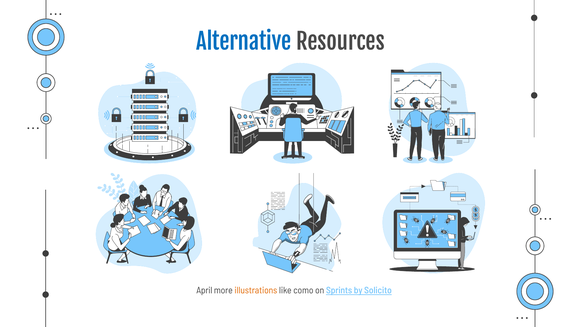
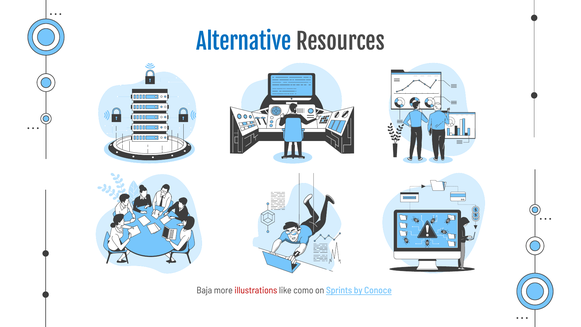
April: April -> Baja
illustrations colour: orange -> red
Solicito: Solicito -> Conoce
